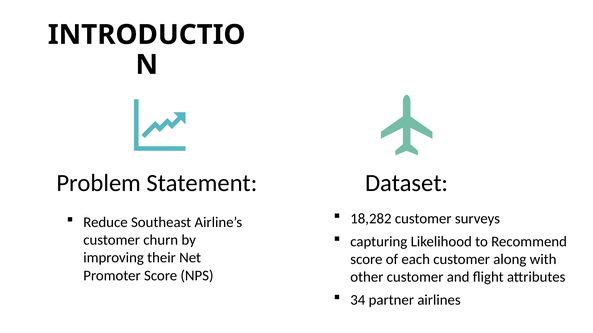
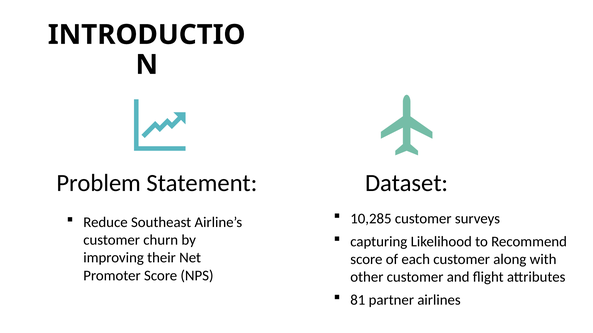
18,282: 18,282 -> 10,285
34: 34 -> 81
